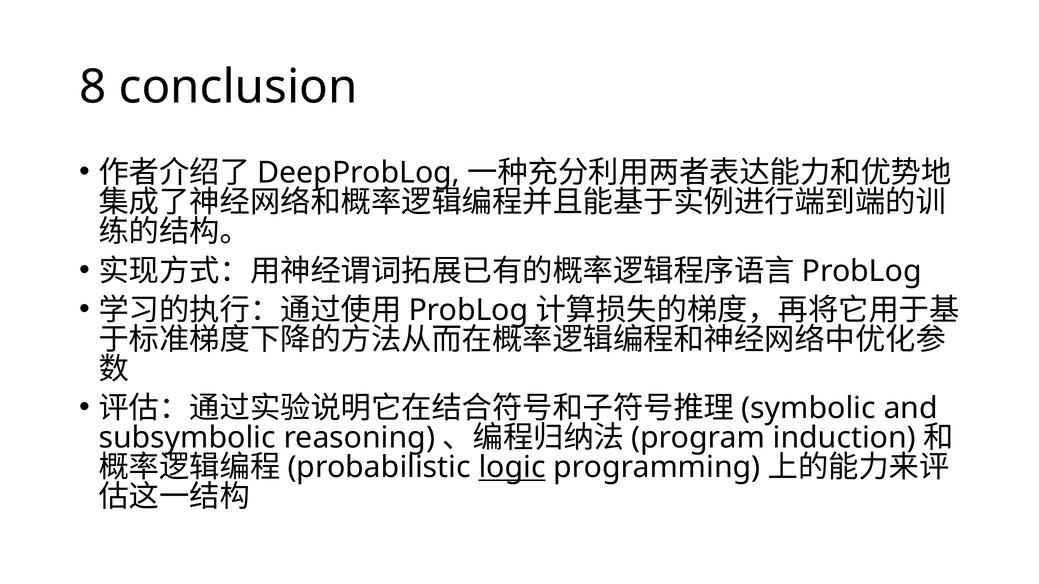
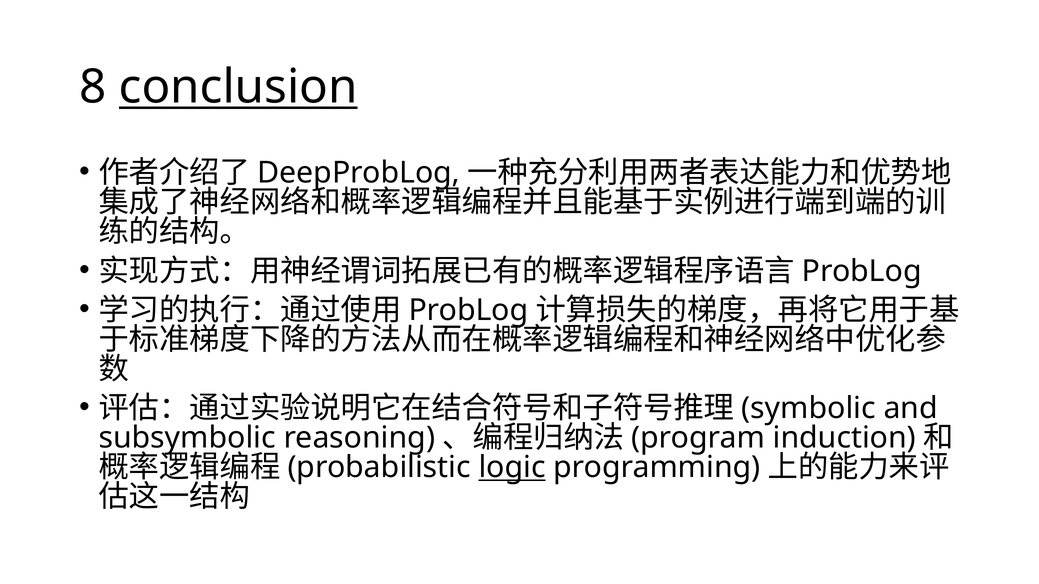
conclusion underline: none -> present
